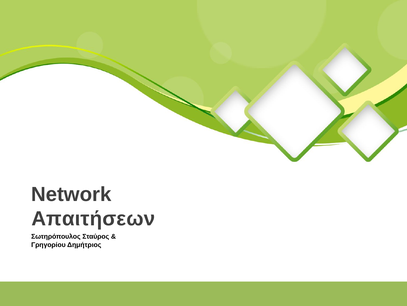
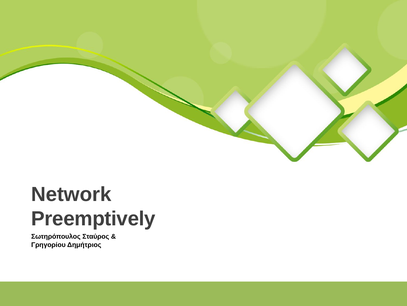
Απαιτήσεων: Απαιτήσεων -> Preemptively
